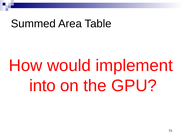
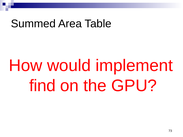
into: into -> find
